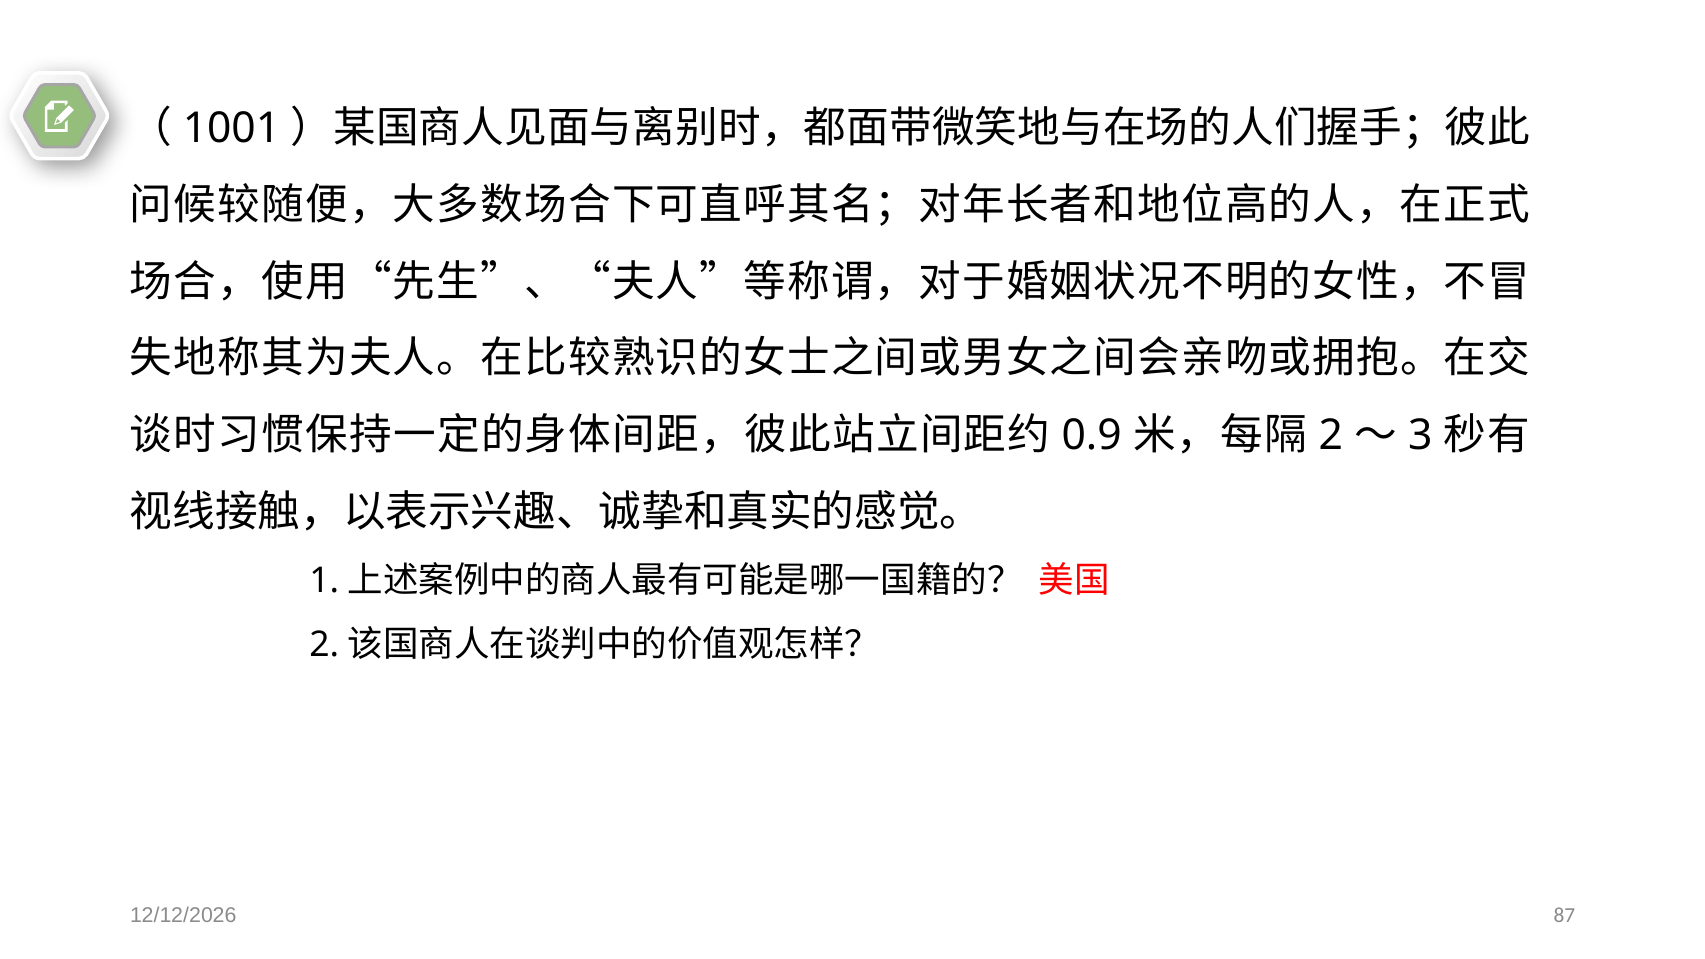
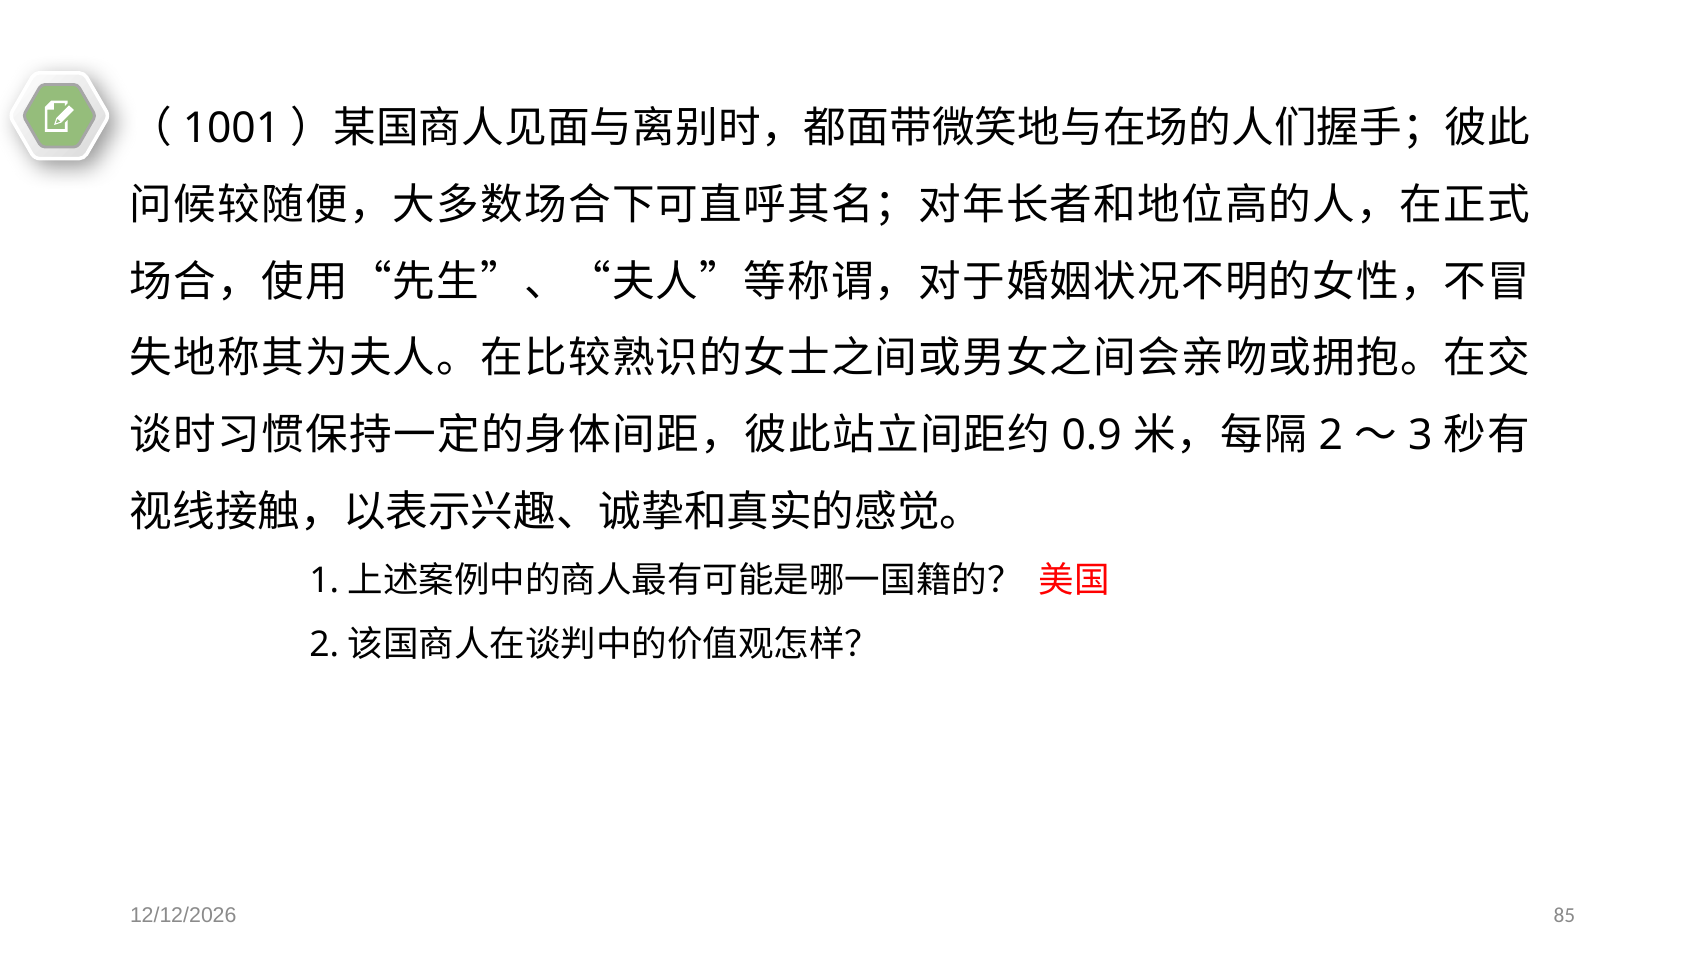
87: 87 -> 85
